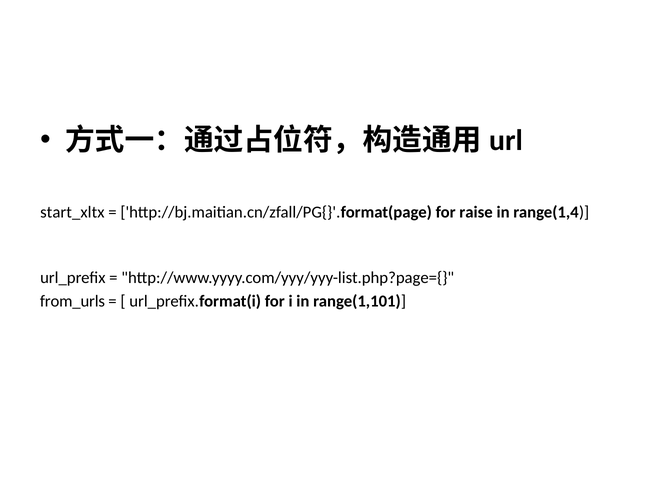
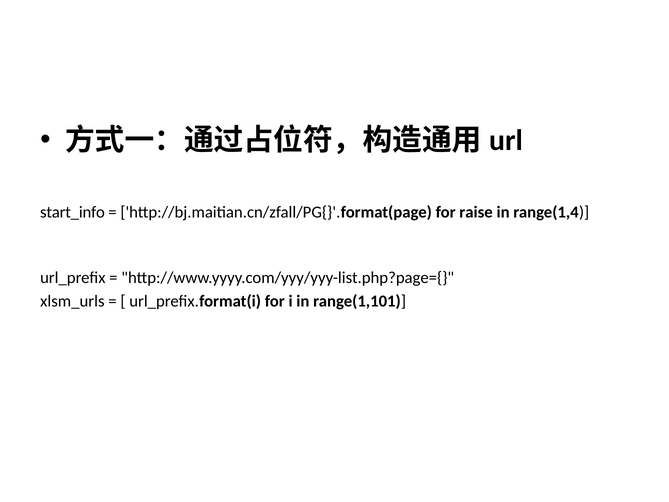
start_xltx: start_xltx -> start_info
from_urls: from_urls -> xlsm_urls
